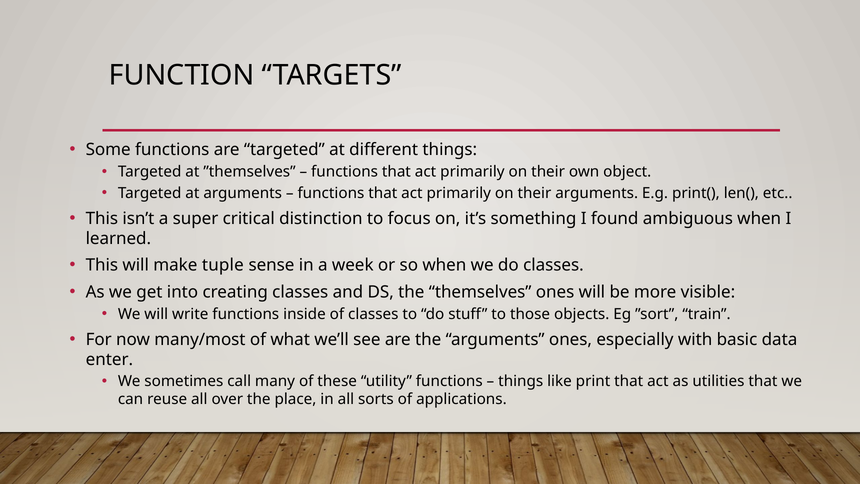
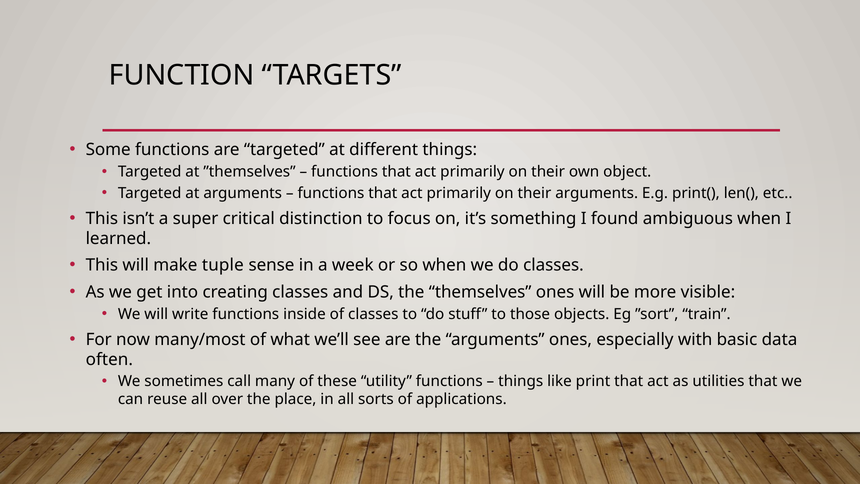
enter: enter -> often
